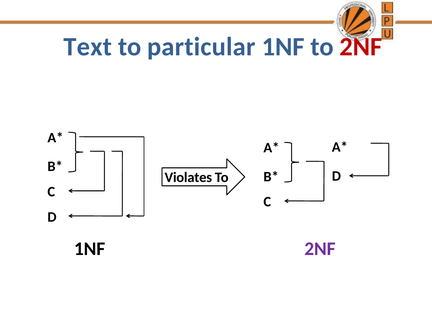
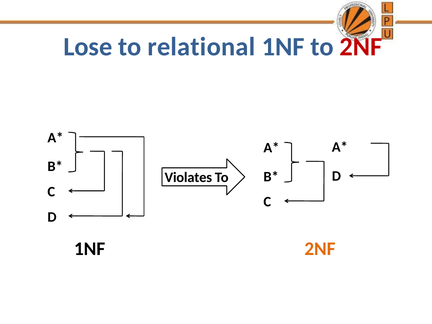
Text: Text -> Lose
particular: particular -> relational
2NF at (320, 249) colour: purple -> orange
